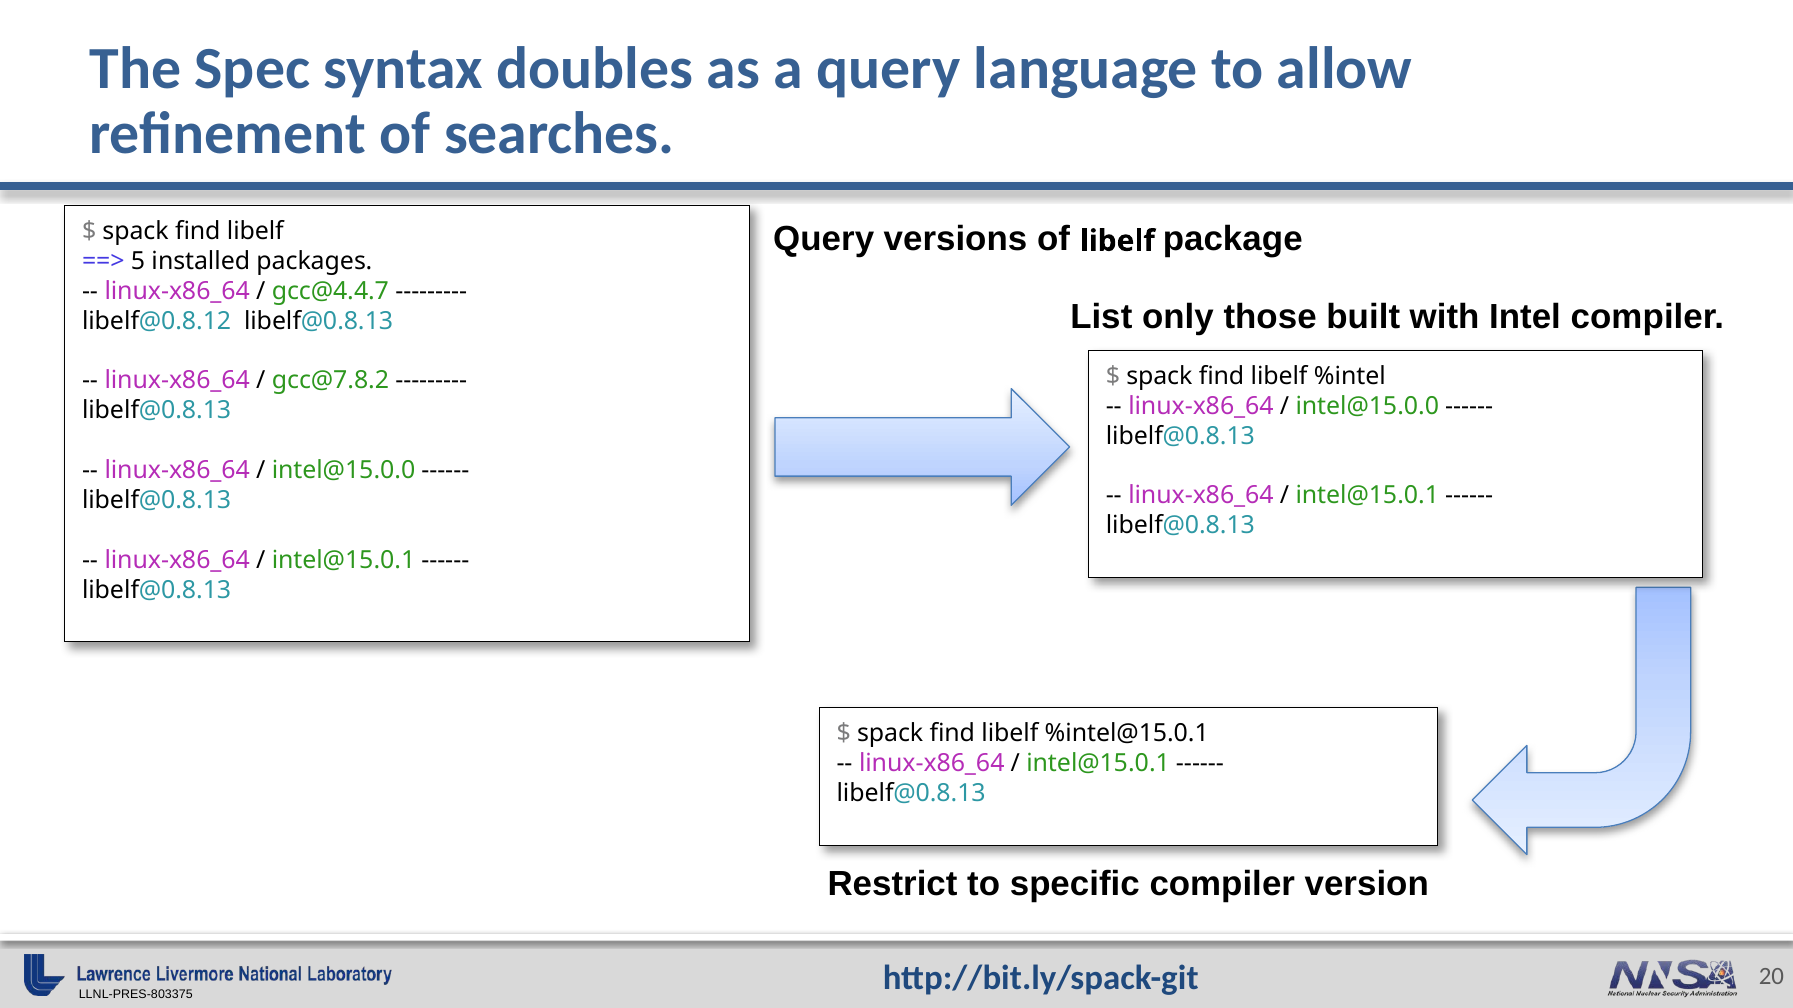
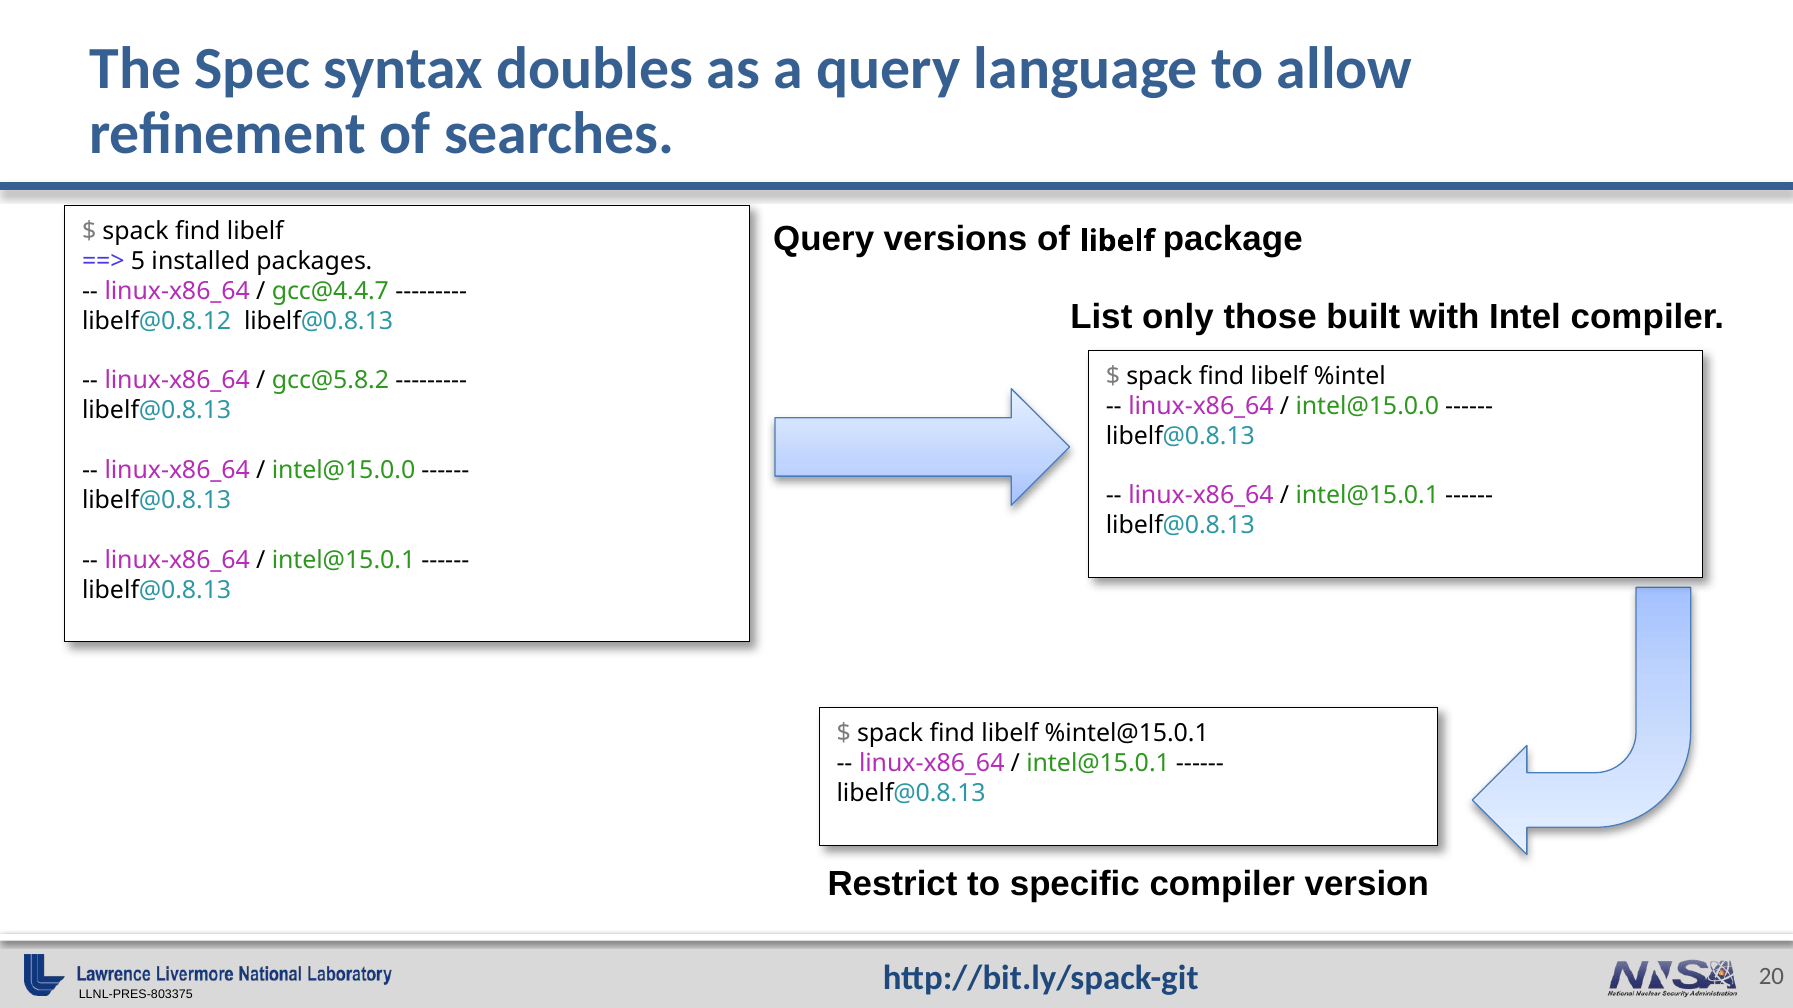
gcc@7.8.2: gcc@7.8.2 -> gcc@5.8.2
